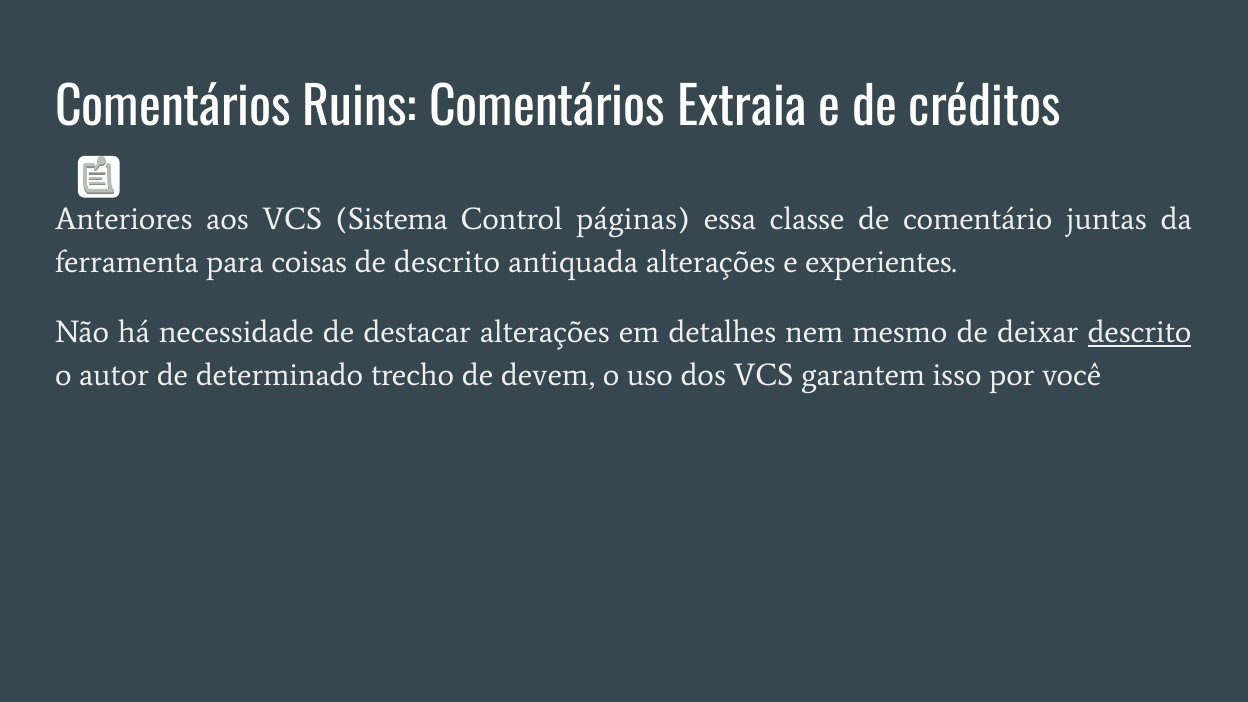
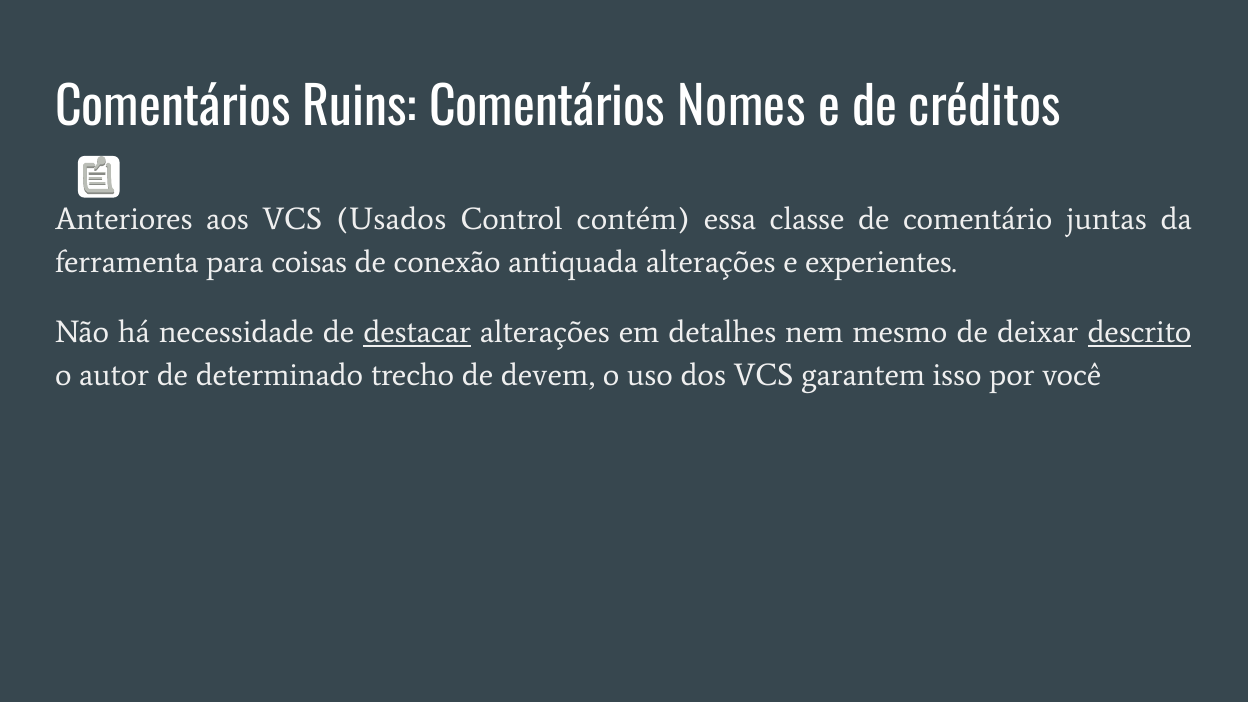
Extraia: Extraia -> Nomes
Sistema: Sistema -> Usados
páginas: páginas -> contém
de descrito: descrito -> conexão
destacar underline: none -> present
